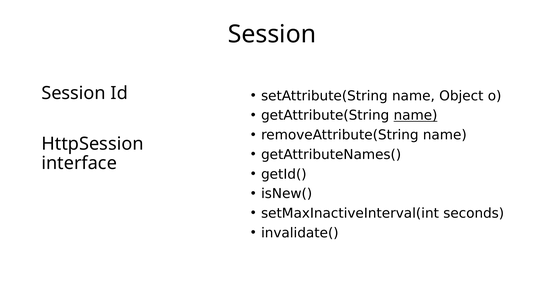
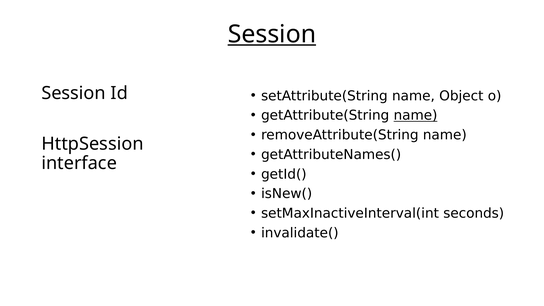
Session at (272, 34) underline: none -> present
